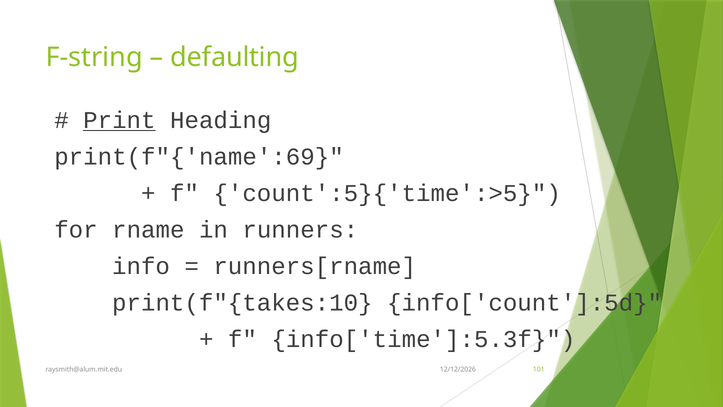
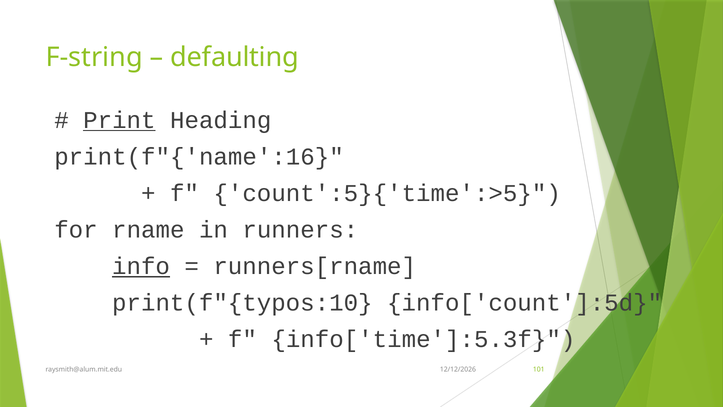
print(f"{'name':69: print(f"{'name':69 -> print(f"{'name':16
info underline: none -> present
print(f"{takes:10: print(f"{takes:10 -> print(f"{typos:10
